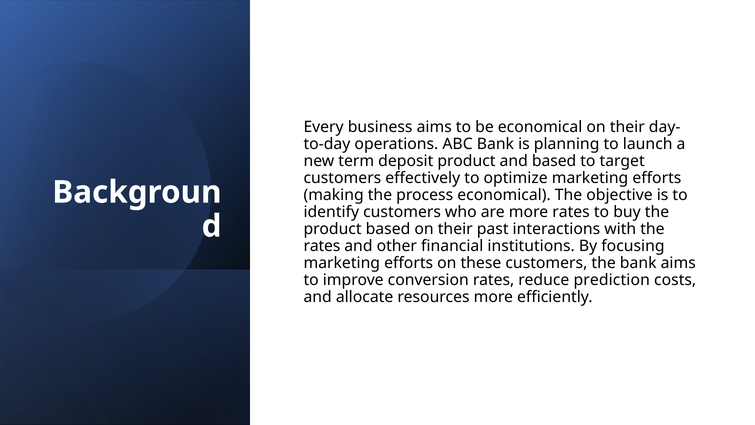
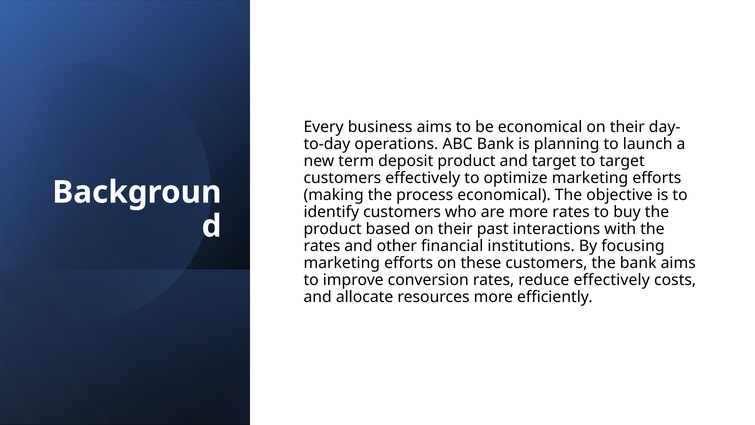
and based: based -> target
reduce prediction: prediction -> effectively
